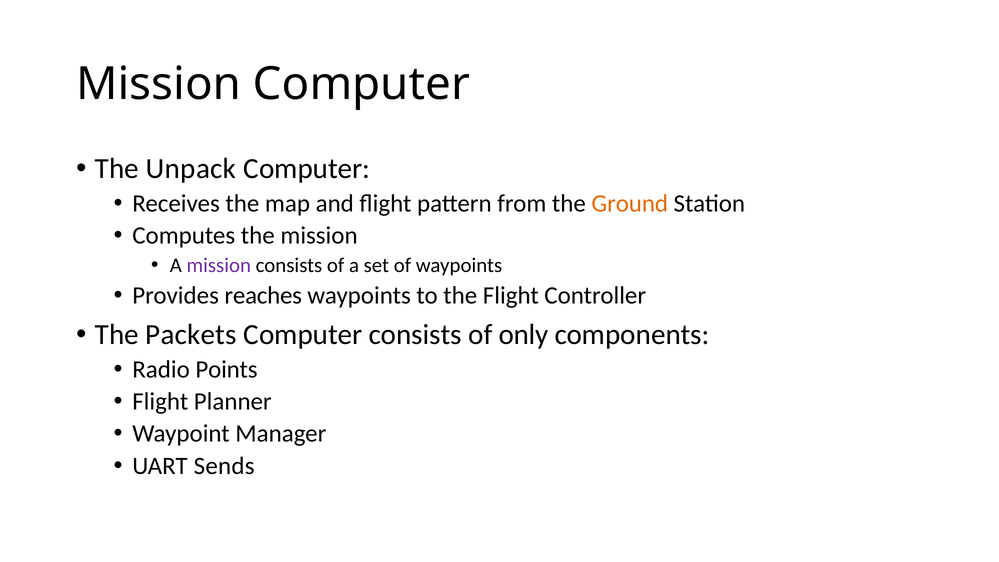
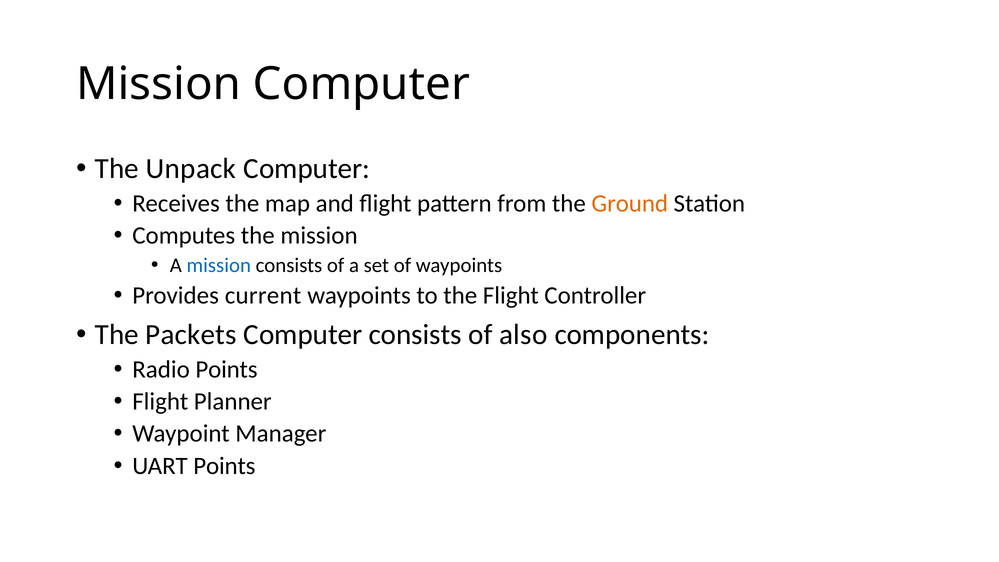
mission at (219, 265) colour: purple -> blue
reaches: reaches -> current
only: only -> also
UART Sends: Sends -> Points
